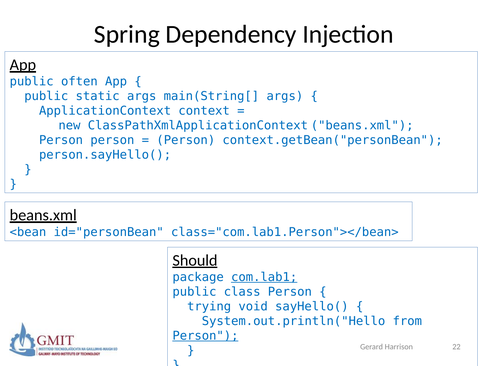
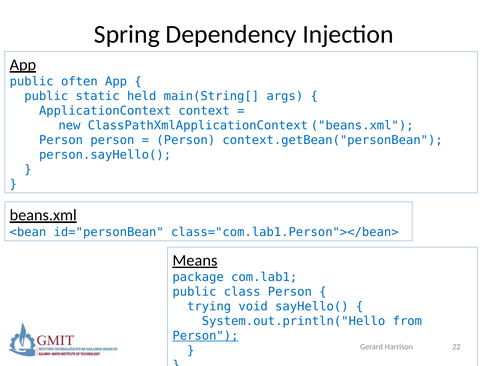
static args: args -> held
Should: Should -> Means
com.lab1 underline: present -> none
